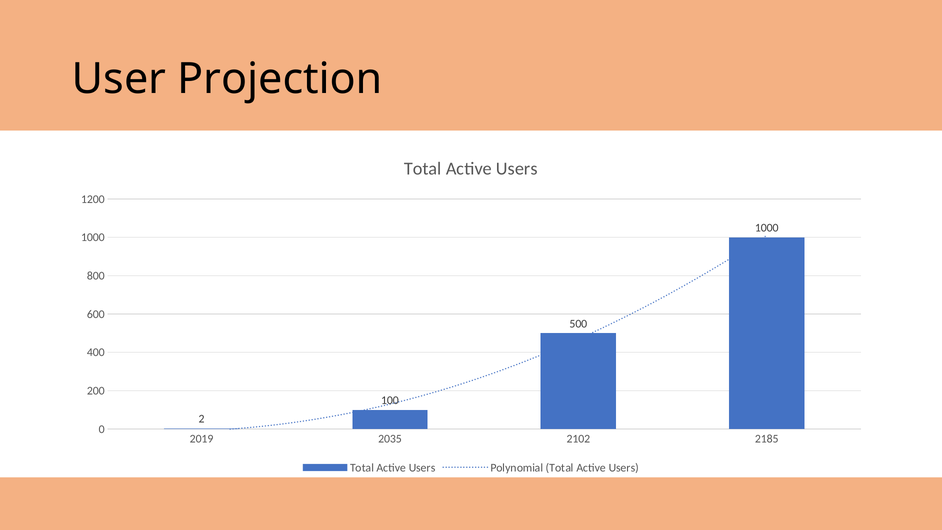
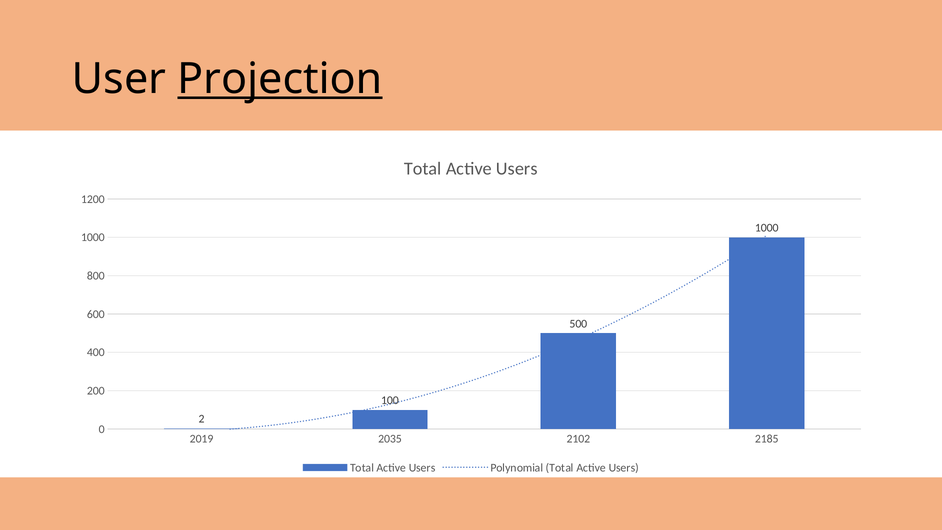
Projection underline: none -> present
